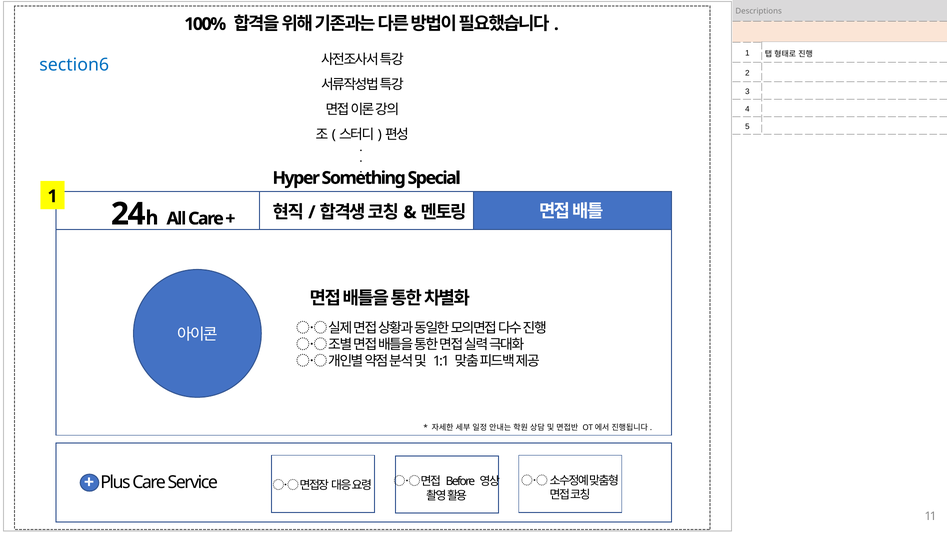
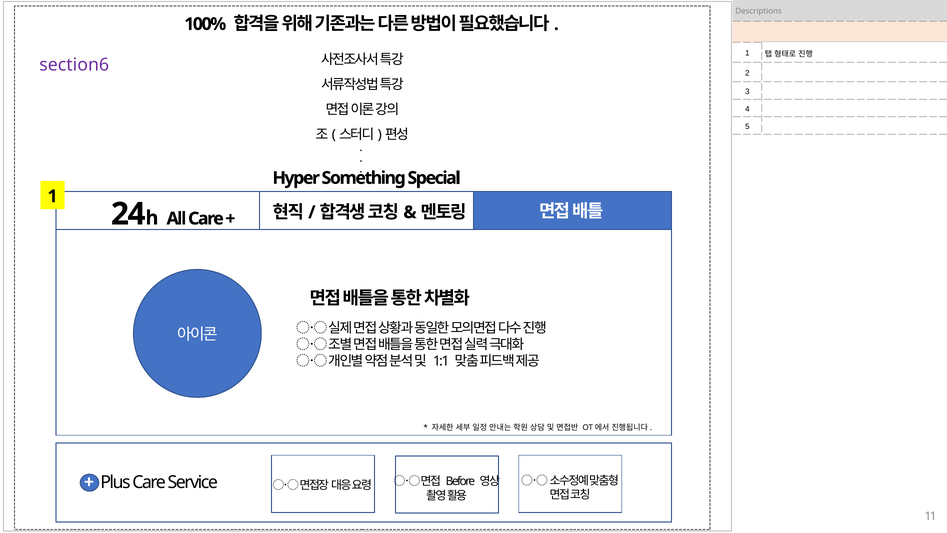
section6 colour: blue -> purple
